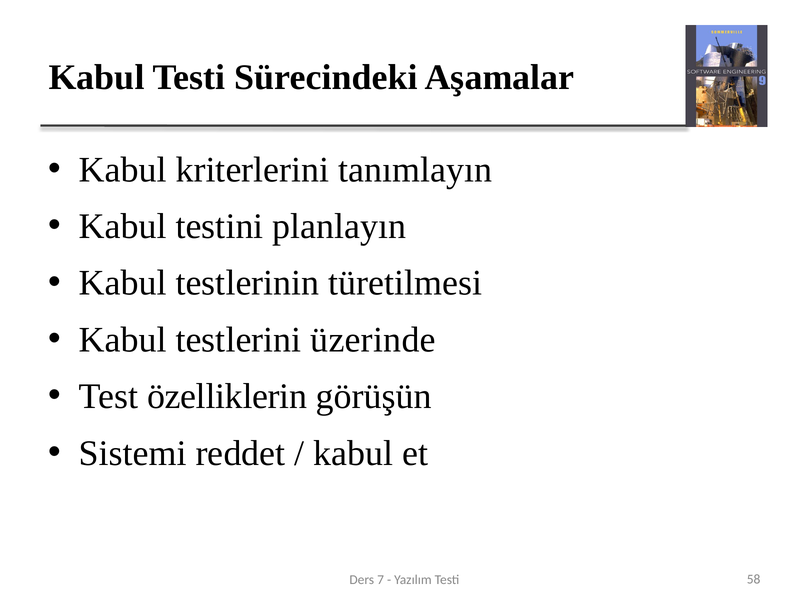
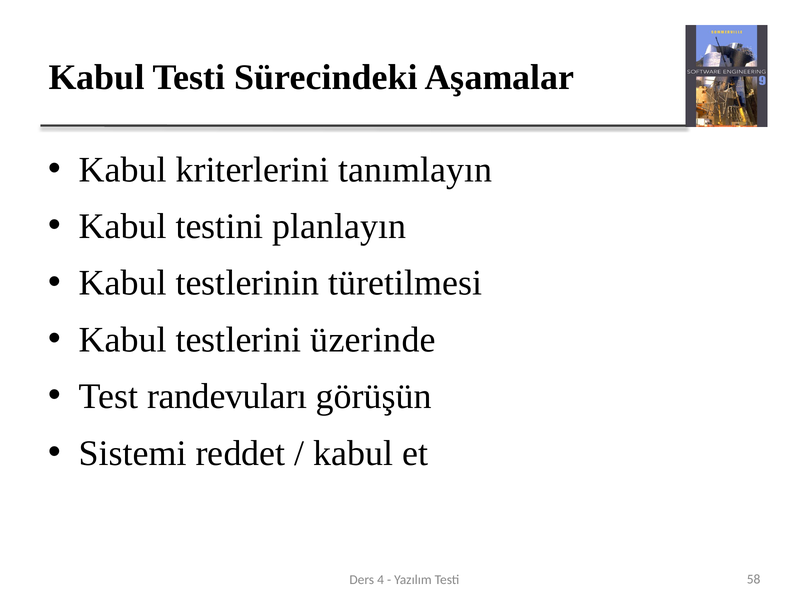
özelliklerin: özelliklerin -> randevuları
7: 7 -> 4
